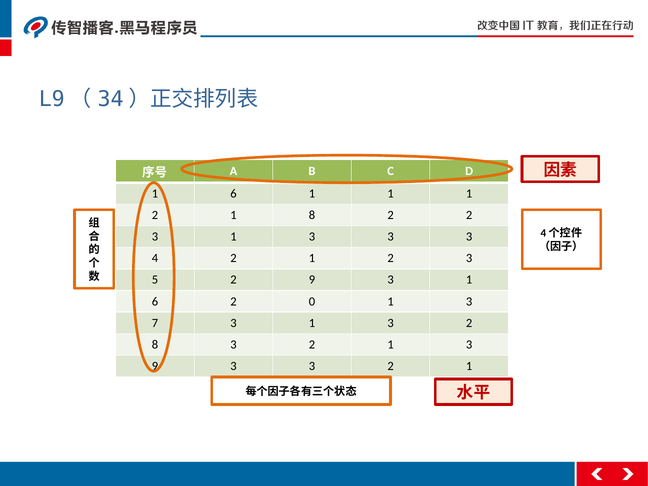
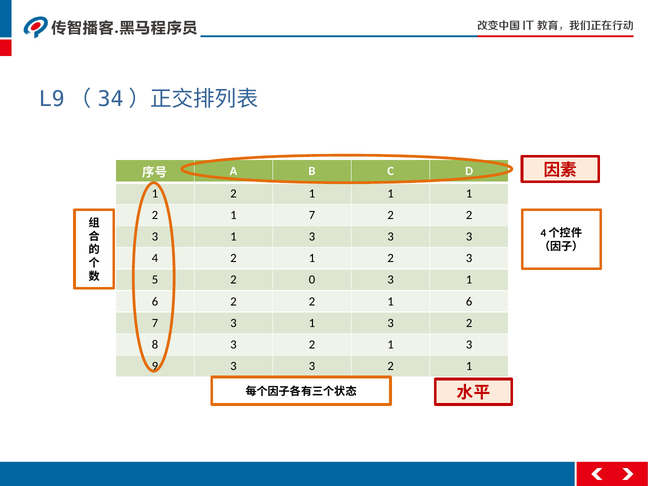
6 at (233, 194): 6 -> 2
1 8: 8 -> 7
2 9: 9 -> 0
6 2 0: 0 -> 2
3 at (469, 301): 3 -> 6
